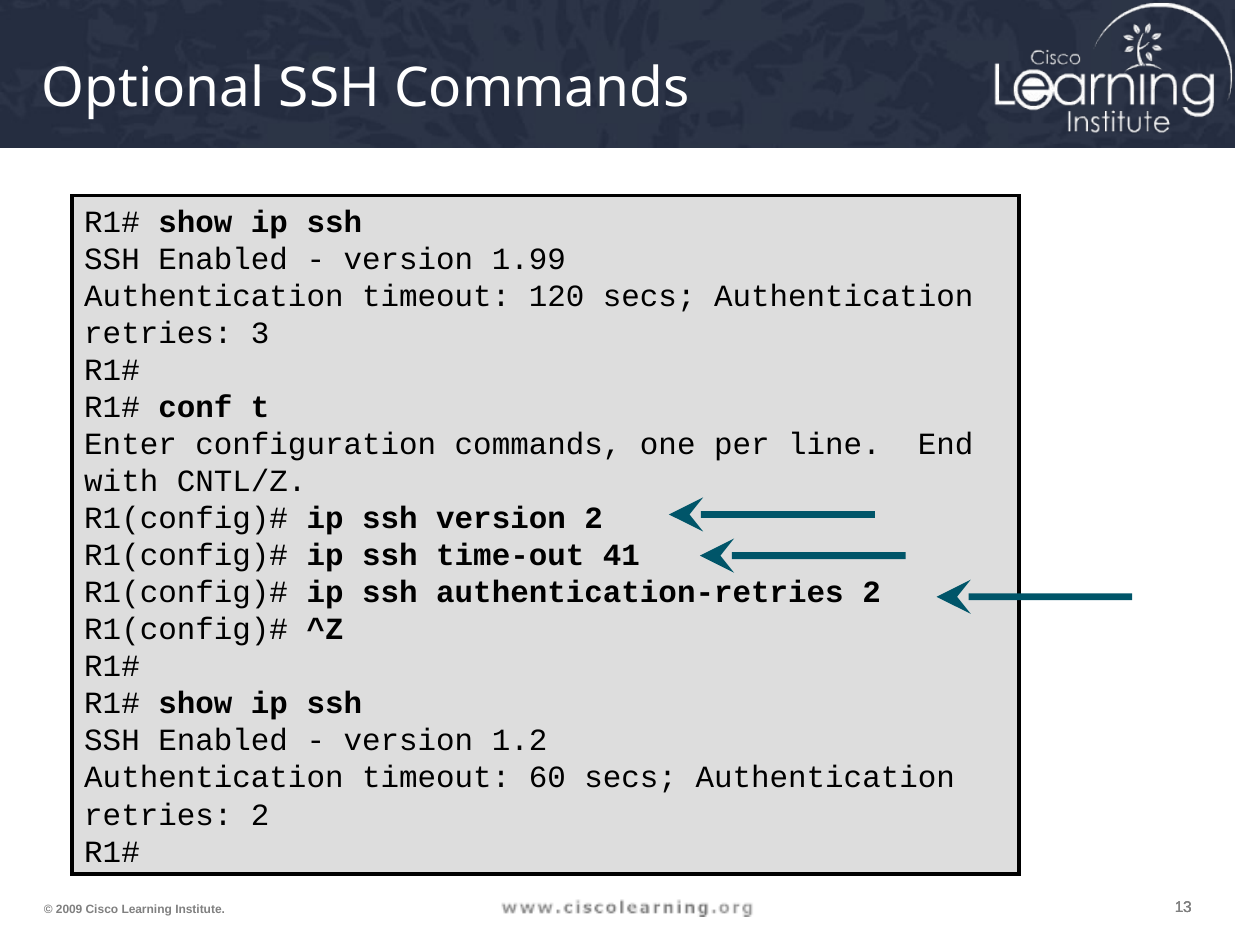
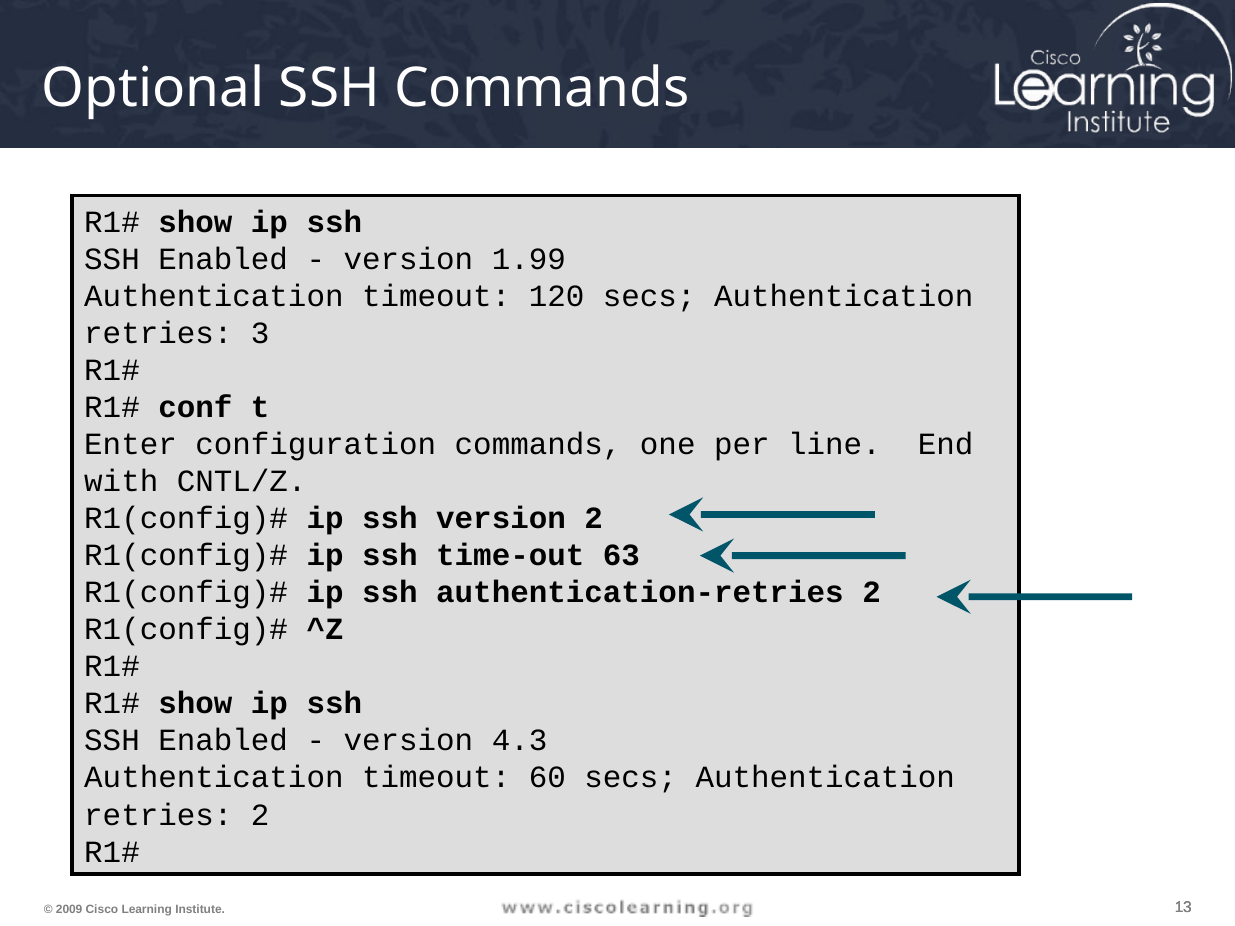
41: 41 -> 63
1.2: 1.2 -> 4.3
